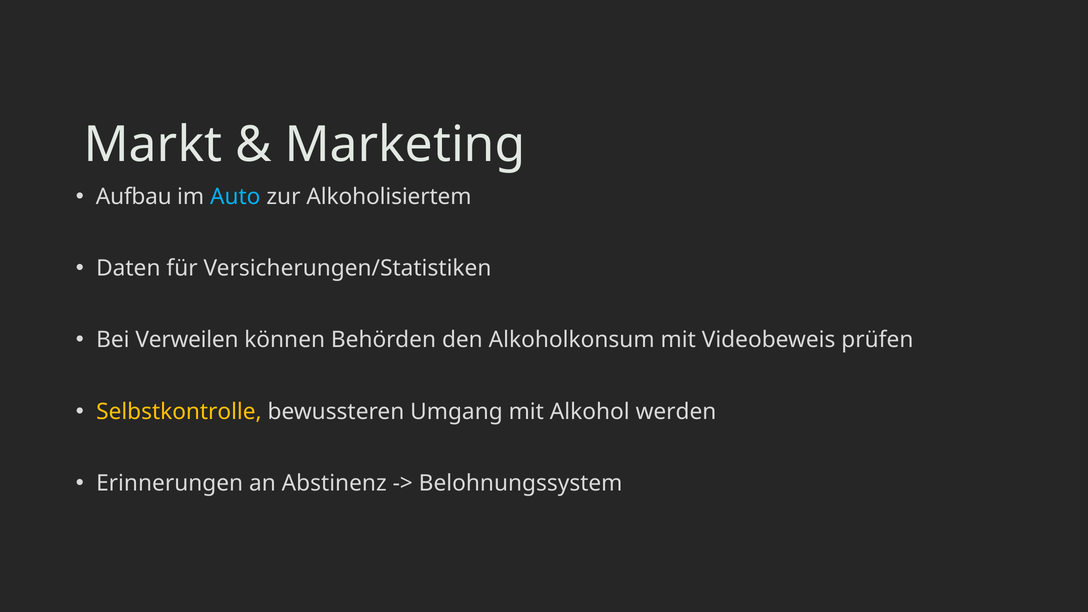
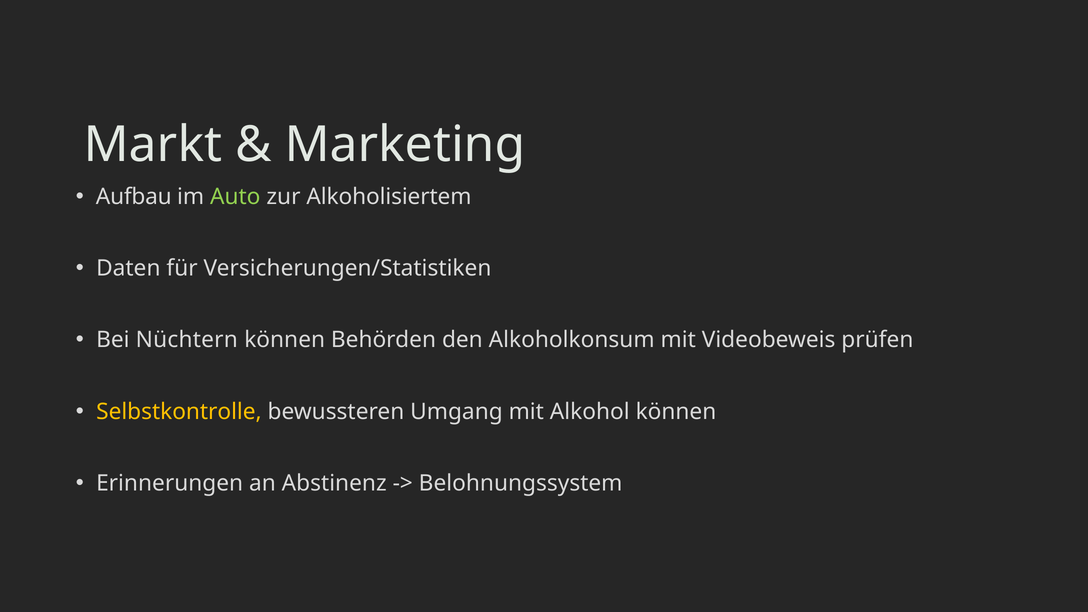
Auto colour: light blue -> light green
Verweilen: Verweilen -> Nüchtern
Alkohol werden: werden -> können
